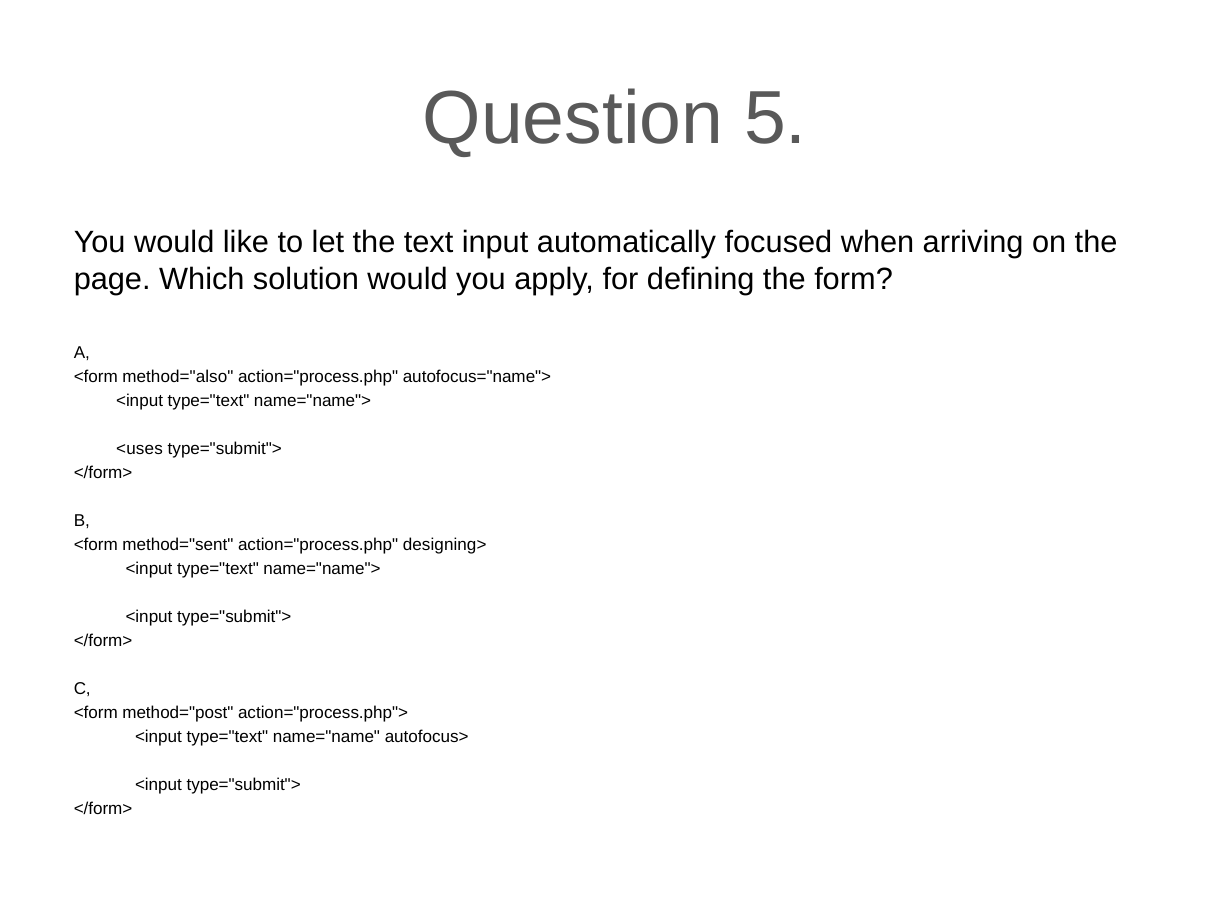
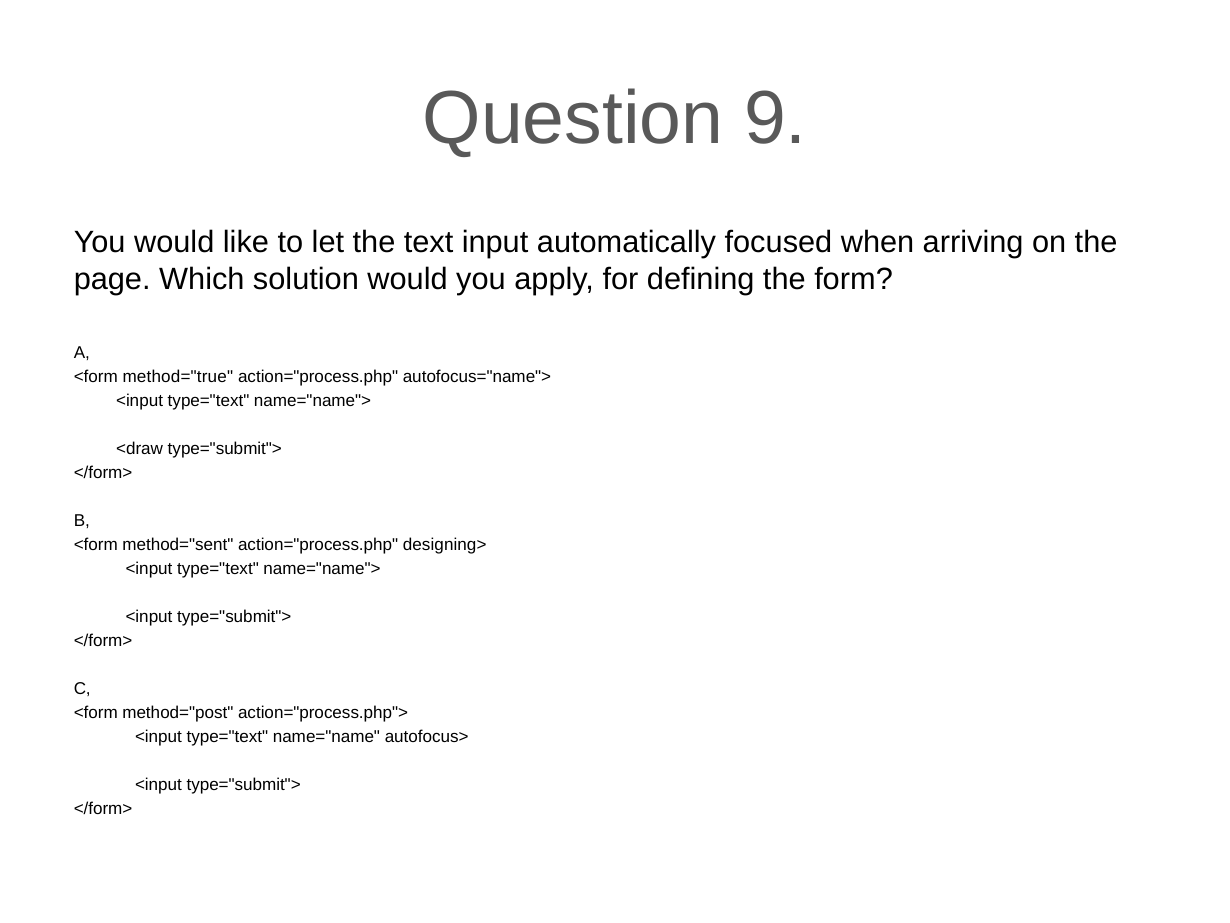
5: 5 -> 9
method="also: method="also -> method="true
<uses: <uses -> <draw
